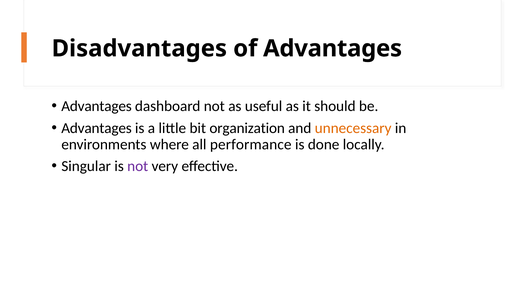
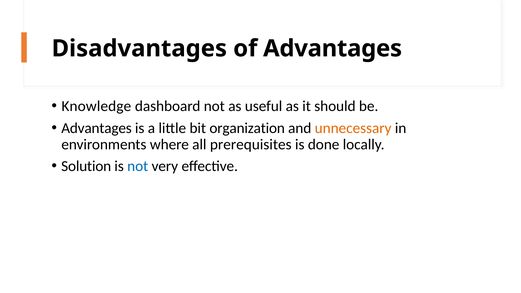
Advantages at (97, 106): Advantages -> Knowledge
performance: performance -> prerequisites
Singular: Singular -> Solution
not at (138, 166) colour: purple -> blue
